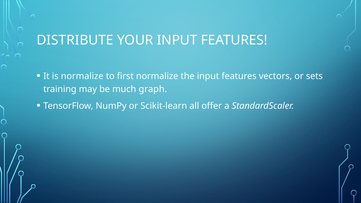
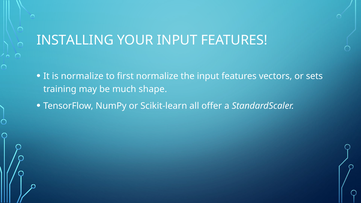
DISTRIBUTE: DISTRIBUTE -> INSTALLING
graph: graph -> shape
